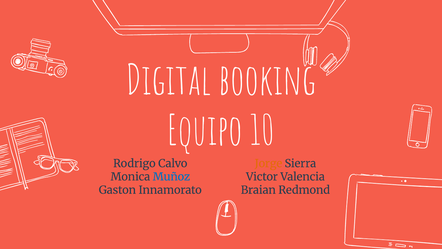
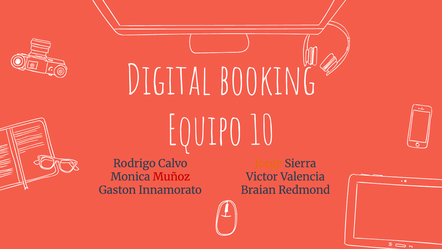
Muñoz colour: blue -> red
